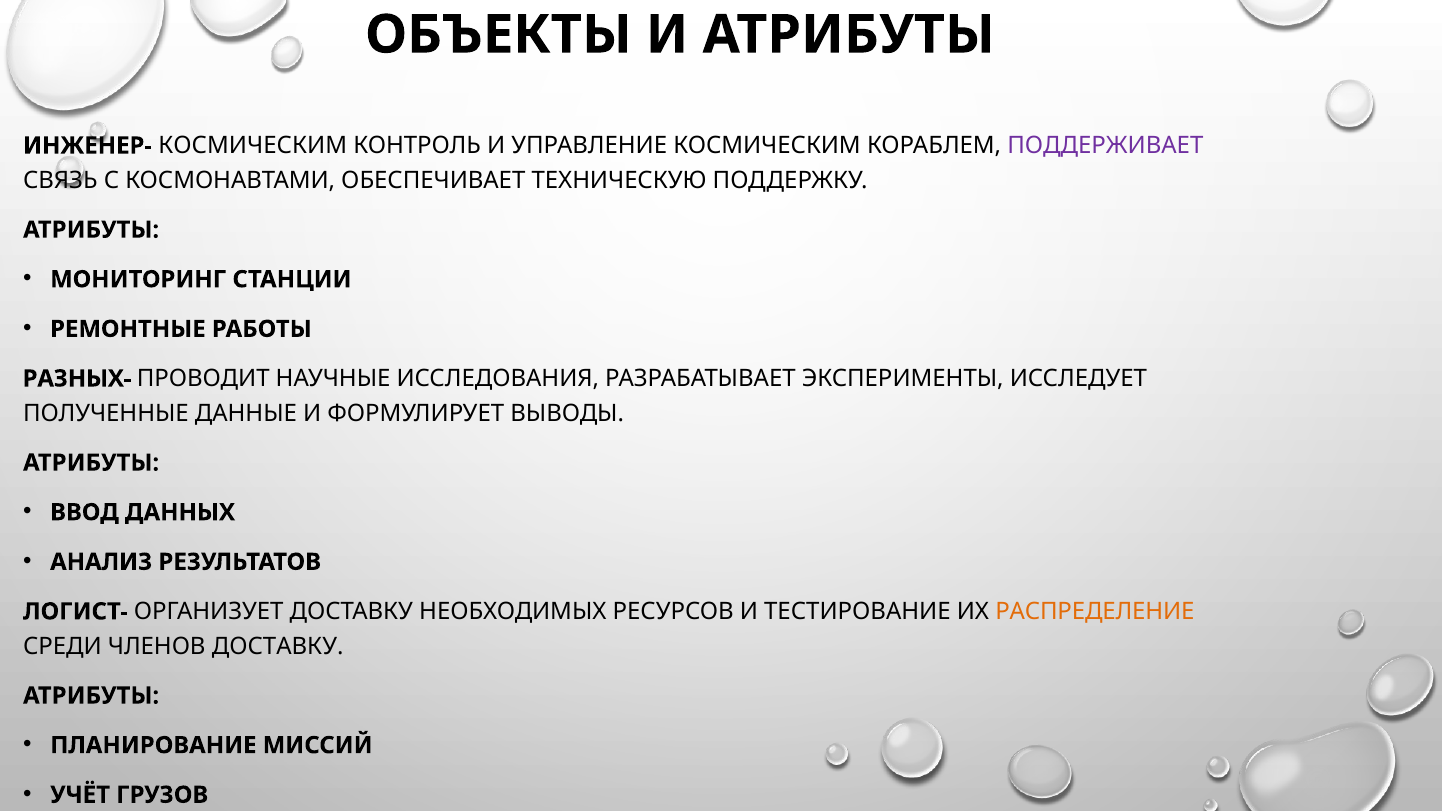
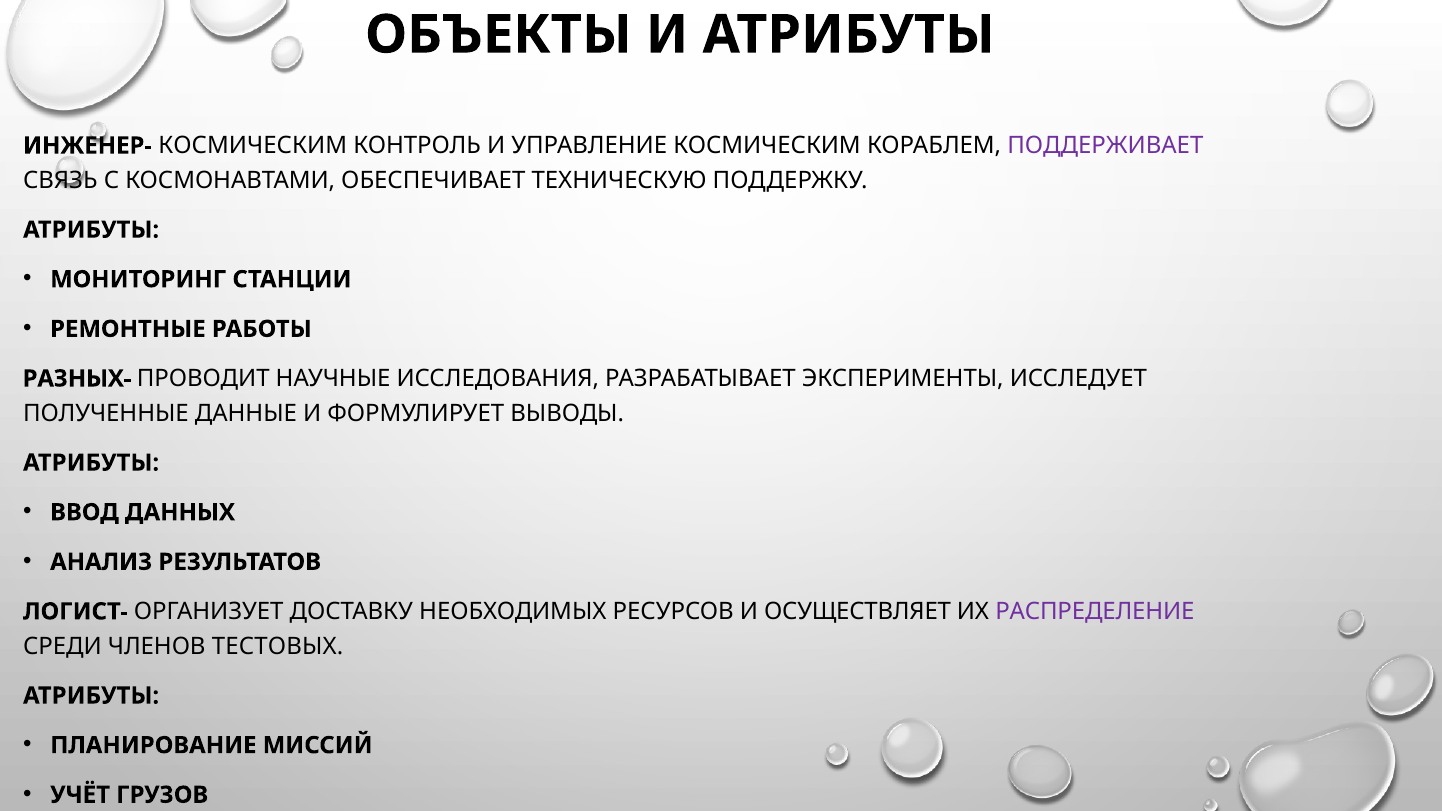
ТЕСТИРОВАНИЕ: ТЕСТИРОВАНИЕ -> ОСУЩЕСТВЛЯЕТ
РАСПРЕДЕЛЕНИЕ colour: orange -> purple
ЧЛЕНОВ ДОСТАВКУ: ДОСТАВКУ -> ТЕСТОВЫХ
